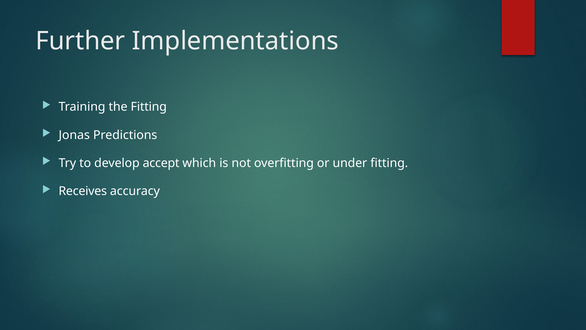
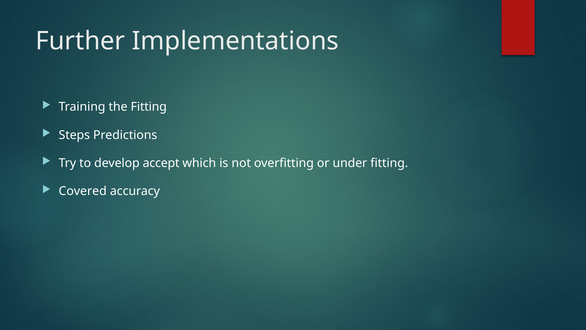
Jonas: Jonas -> Steps
Receives: Receives -> Covered
